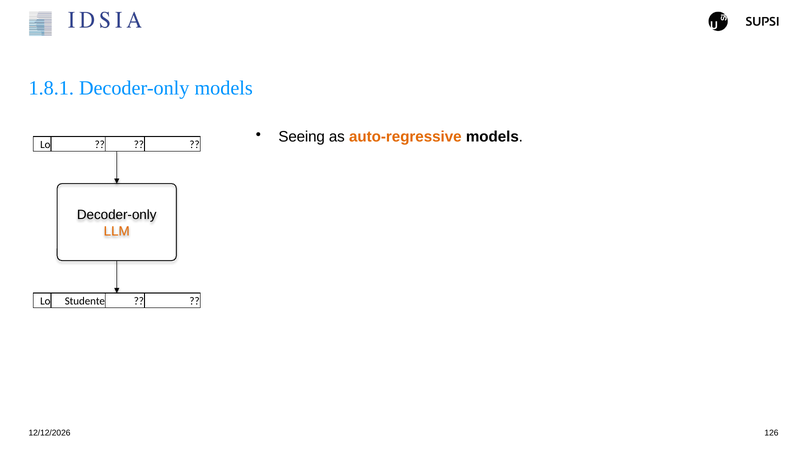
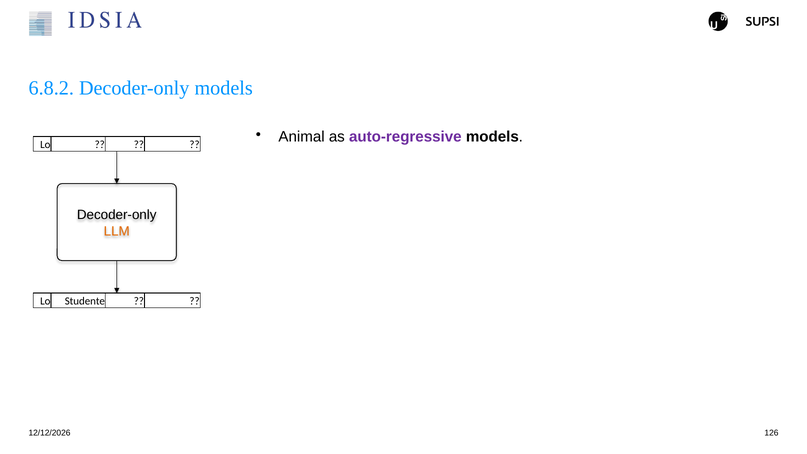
1.8.1: 1.8.1 -> 6.8.2
Seeing: Seeing -> Animal
auto-regressive colour: orange -> purple
